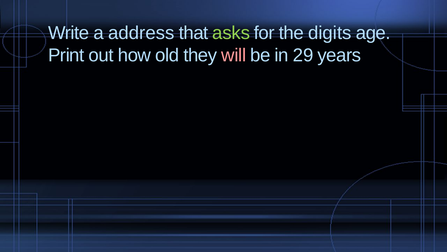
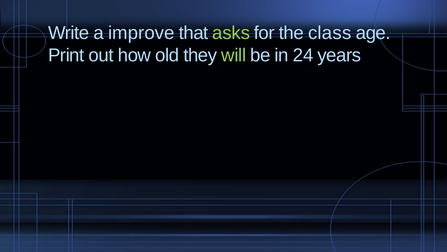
address: address -> improve
digits: digits -> class
will colour: pink -> light green
29: 29 -> 24
